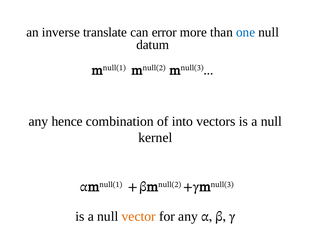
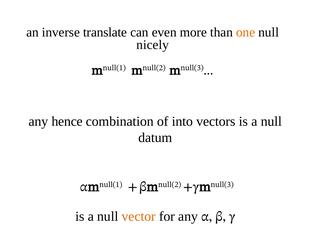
error: error -> even
one colour: blue -> orange
datum: datum -> nicely
kernel: kernel -> datum
